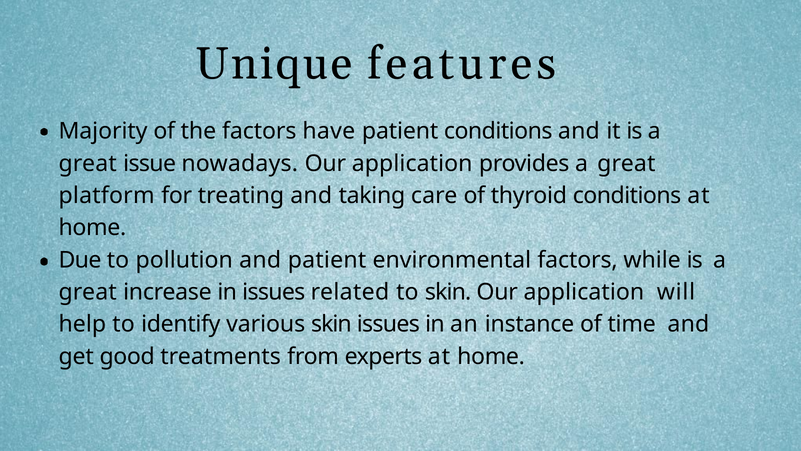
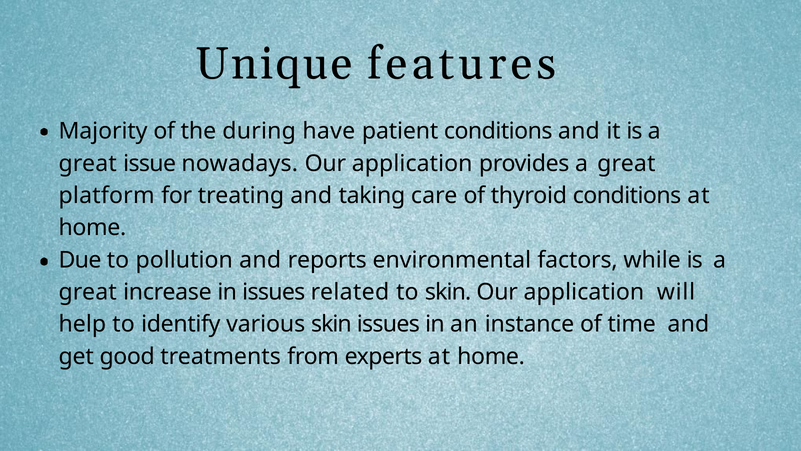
the factors: factors -> during
and patient: patient -> reports
